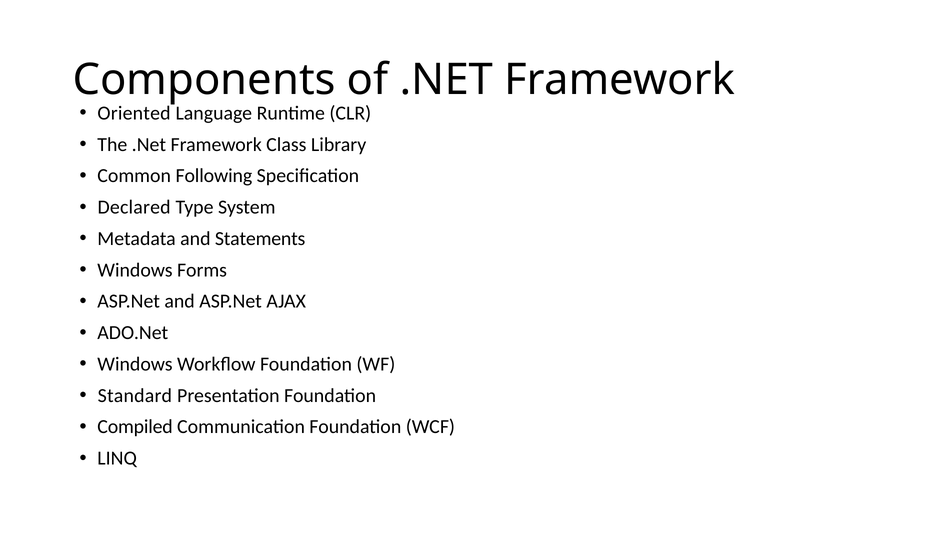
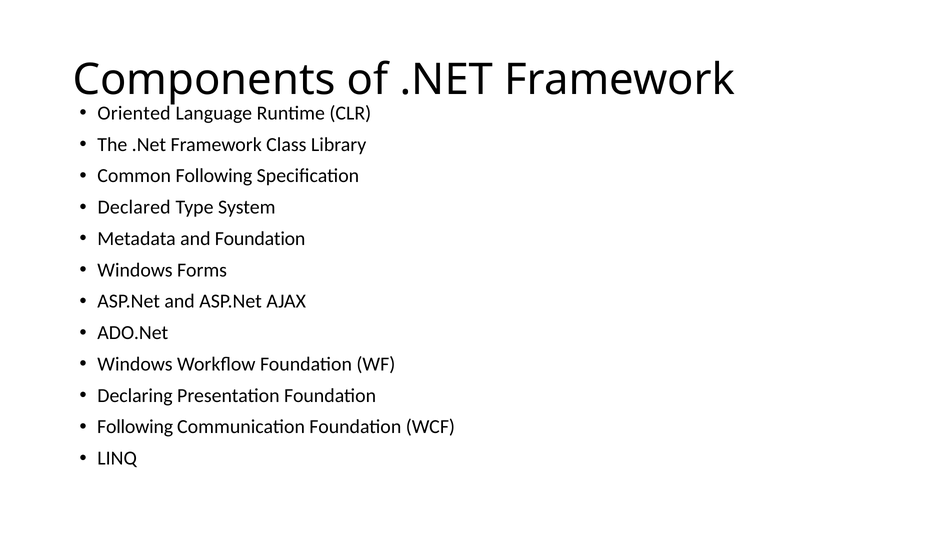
and Statements: Statements -> Foundation
Standard: Standard -> Declaring
Compiled at (135, 427): Compiled -> Following
